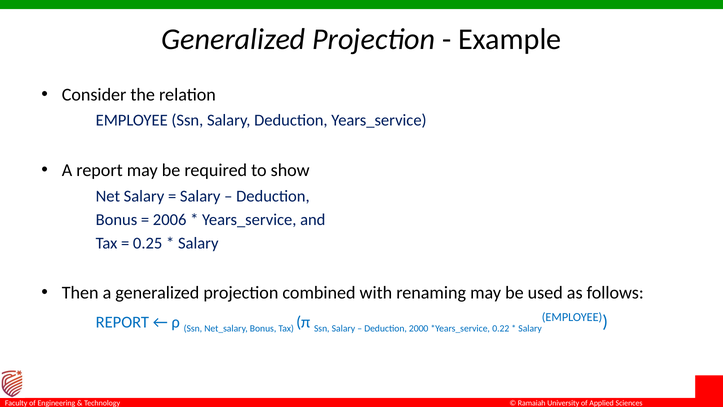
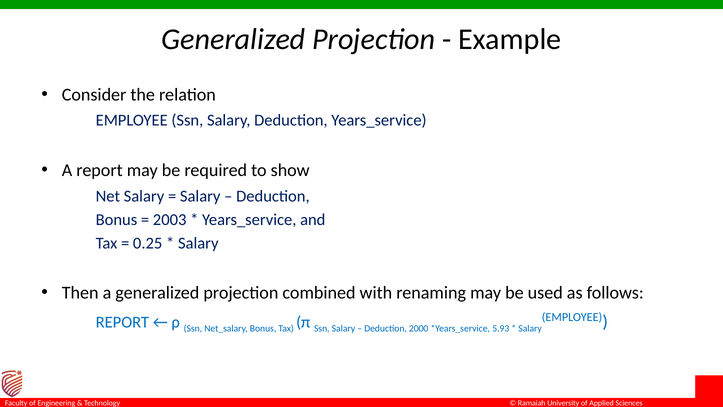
2006: 2006 -> 2003
0.22: 0.22 -> 5.93
